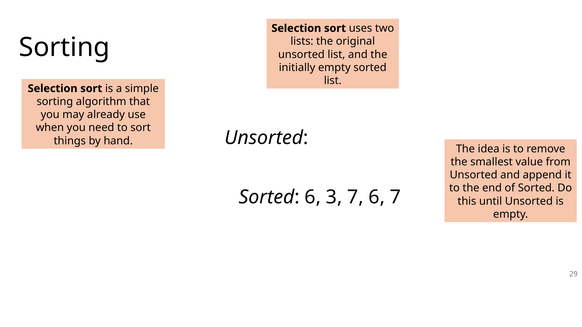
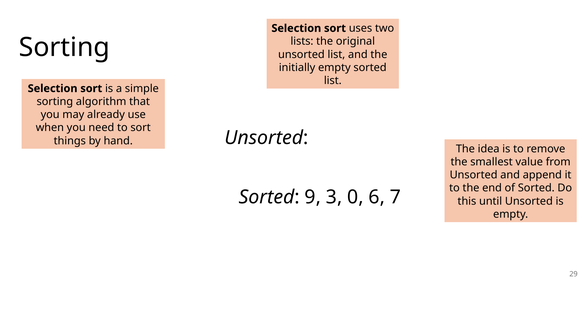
Sorted 6: 6 -> 9
3 7: 7 -> 0
